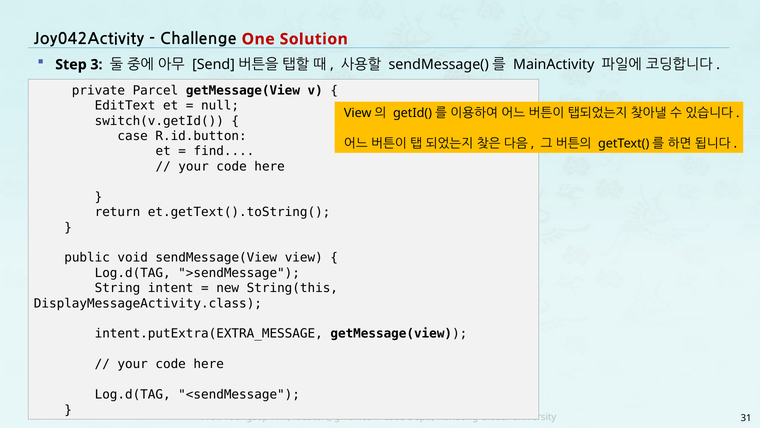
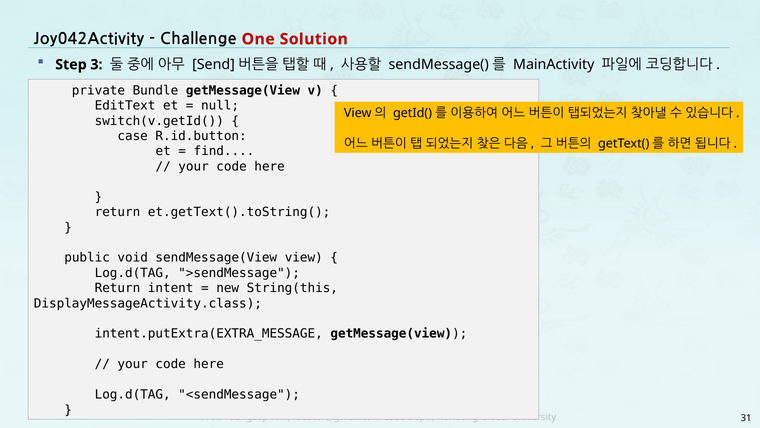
Parcel: Parcel -> Bundle
String at (117, 288): String -> Return
